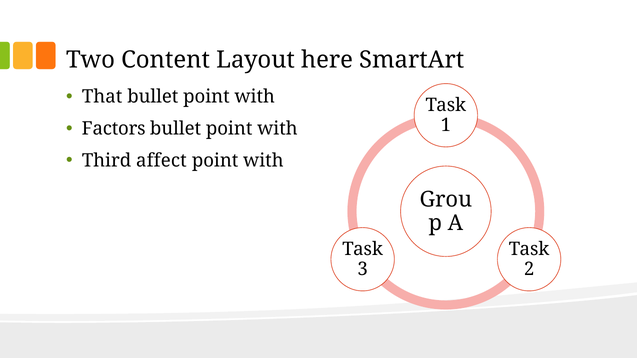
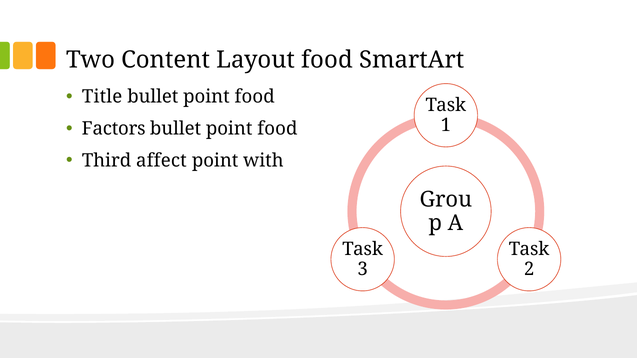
Layout here: here -> food
That: That -> Title
with at (255, 97): with -> food
with at (277, 129): with -> food
